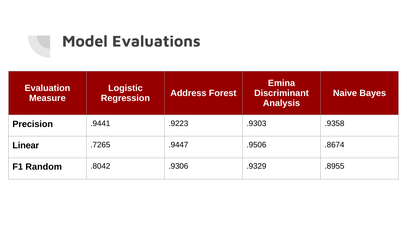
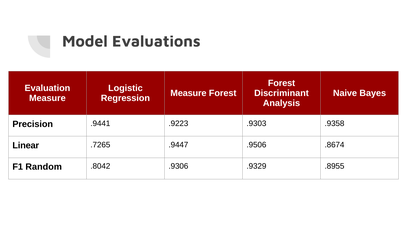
Emina at (282, 83): Emina -> Forest
Address at (188, 93): Address -> Measure
